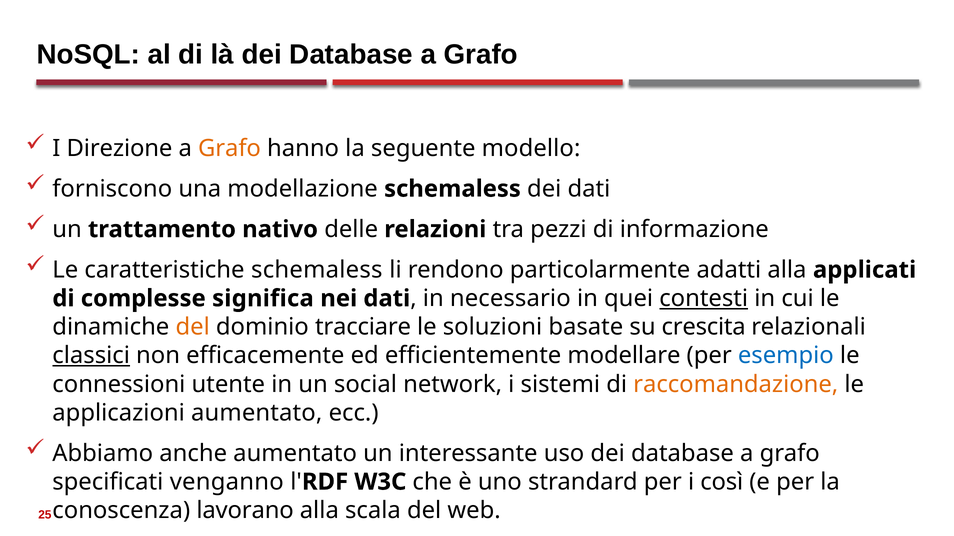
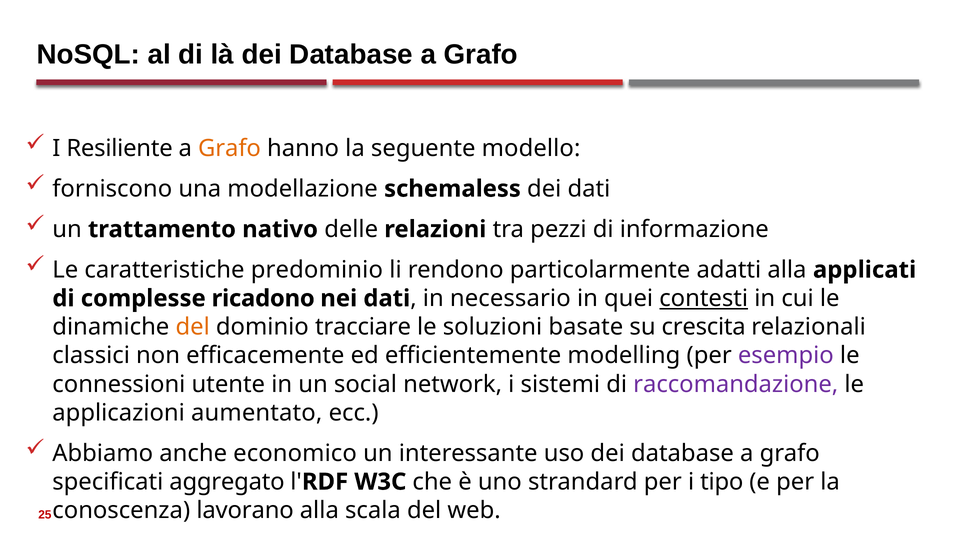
Direzione: Direzione -> Resiliente
caratteristiche schemaless: schemaless -> predominio
significa: significa -> ricadono
classici underline: present -> none
modellare: modellare -> modelling
esempio colour: blue -> purple
raccomandazione colour: orange -> purple
anche aumentato: aumentato -> economico
venganno: venganno -> aggregato
così: così -> tipo
